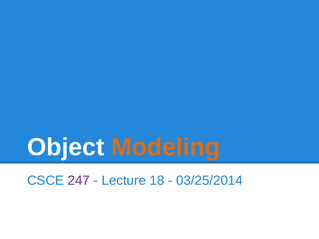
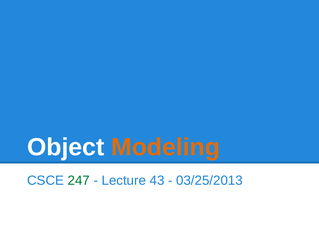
247 colour: purple -> green
18: 18 -> 43
03/25/2014: 03/25/2014 -> 03/25/2013
